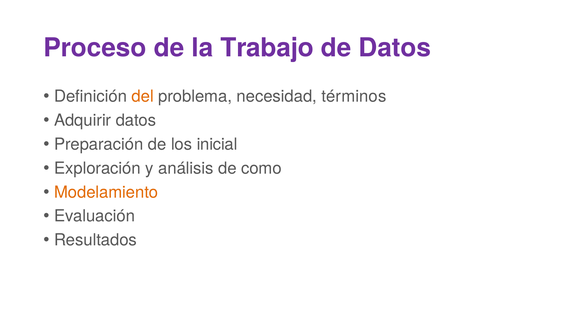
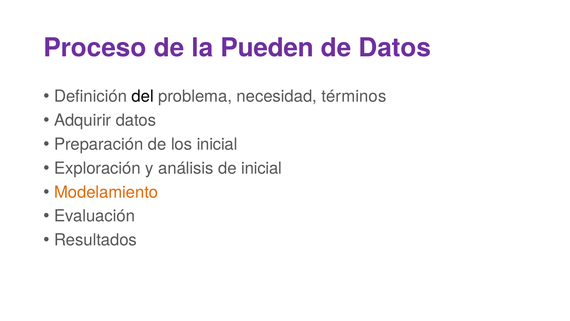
Trabajo: Trabajo -> Pueden
del colour: orange -> black
de como: como -> inicial
